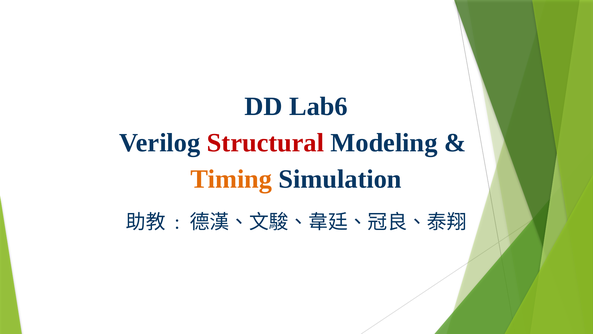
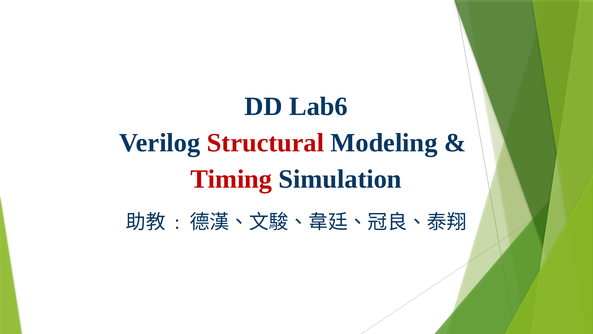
Timing colour: orange -> red
